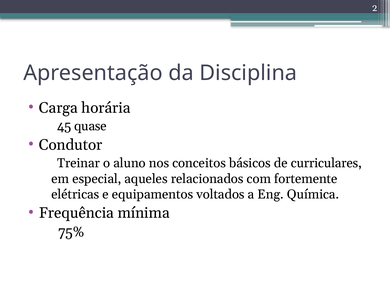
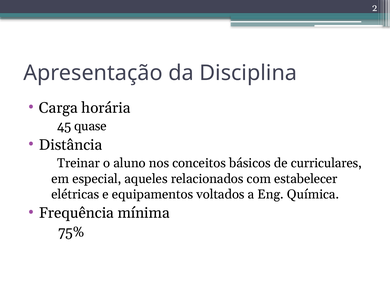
Condutor: Condutor -> Distância
fortemente: fortemente -> estabelecer
